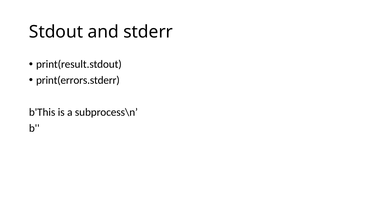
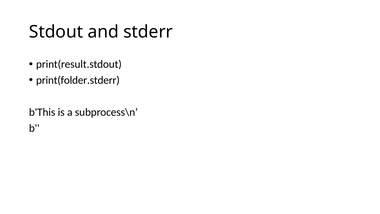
print(errors.stderr: print(errors.stderr -> print(folder.stderr
